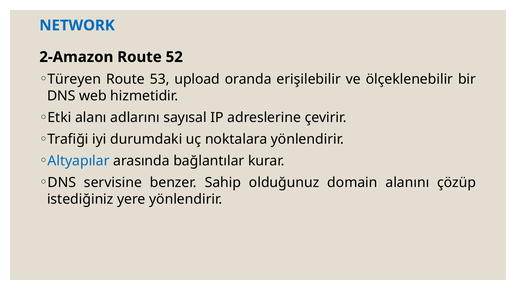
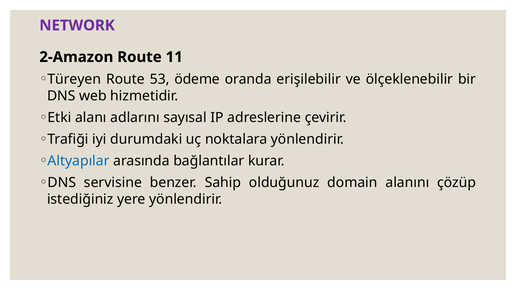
NETWORK colour: blue -> purple
52: 52 -> 11
upload: upload -> ödeme
